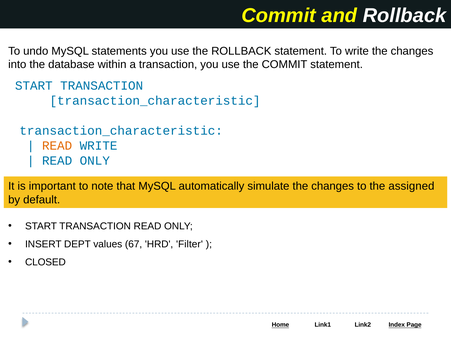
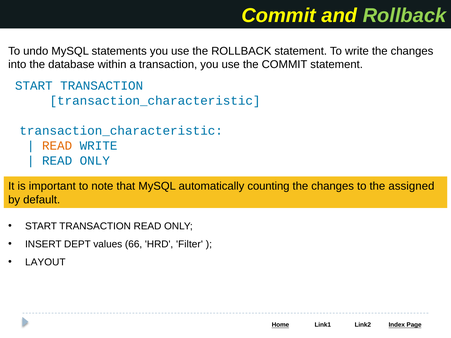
Rollback at (405, 16) colour: white -> light green
simulate: simulate -> counting
67: 67 -> 66
CLOSED: CLOSED -> LAYOUT
